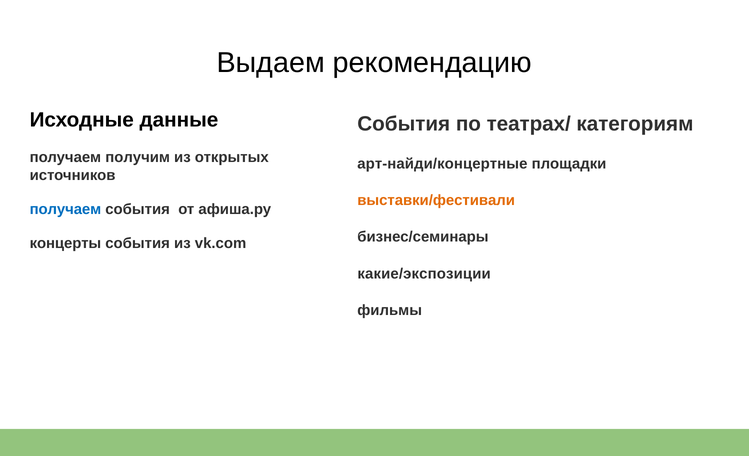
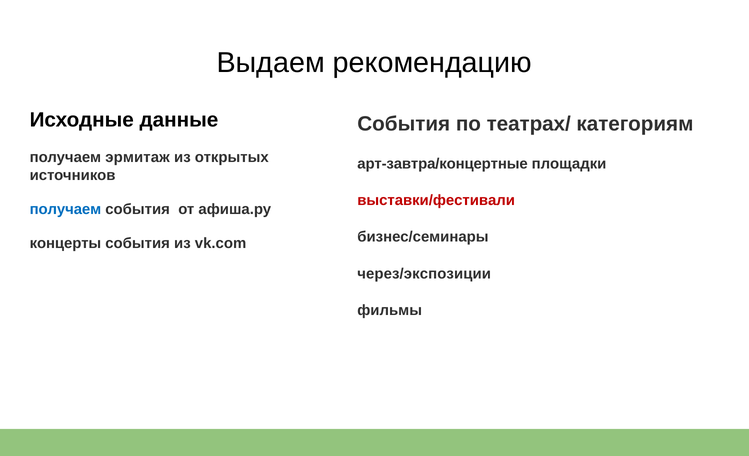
получим: получим -> эрмитаж
арт-найди/концертные: арт-найди/концертные -> арт-завтра/концертные
выставки/фестивали colour: orange -> red
какие/экспозиции: какие/экспозиции -> через/экспозиции
